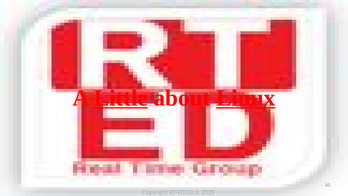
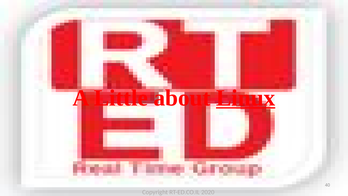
Little underline: present -> none
